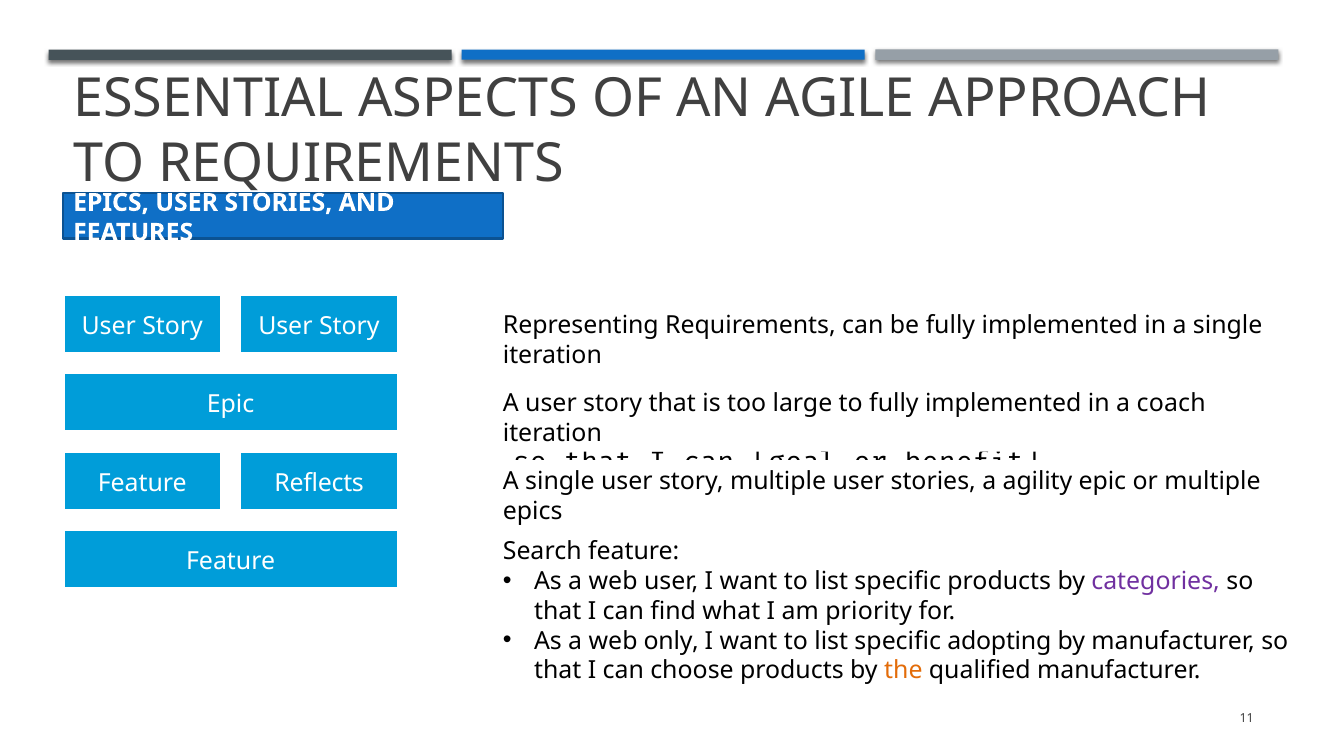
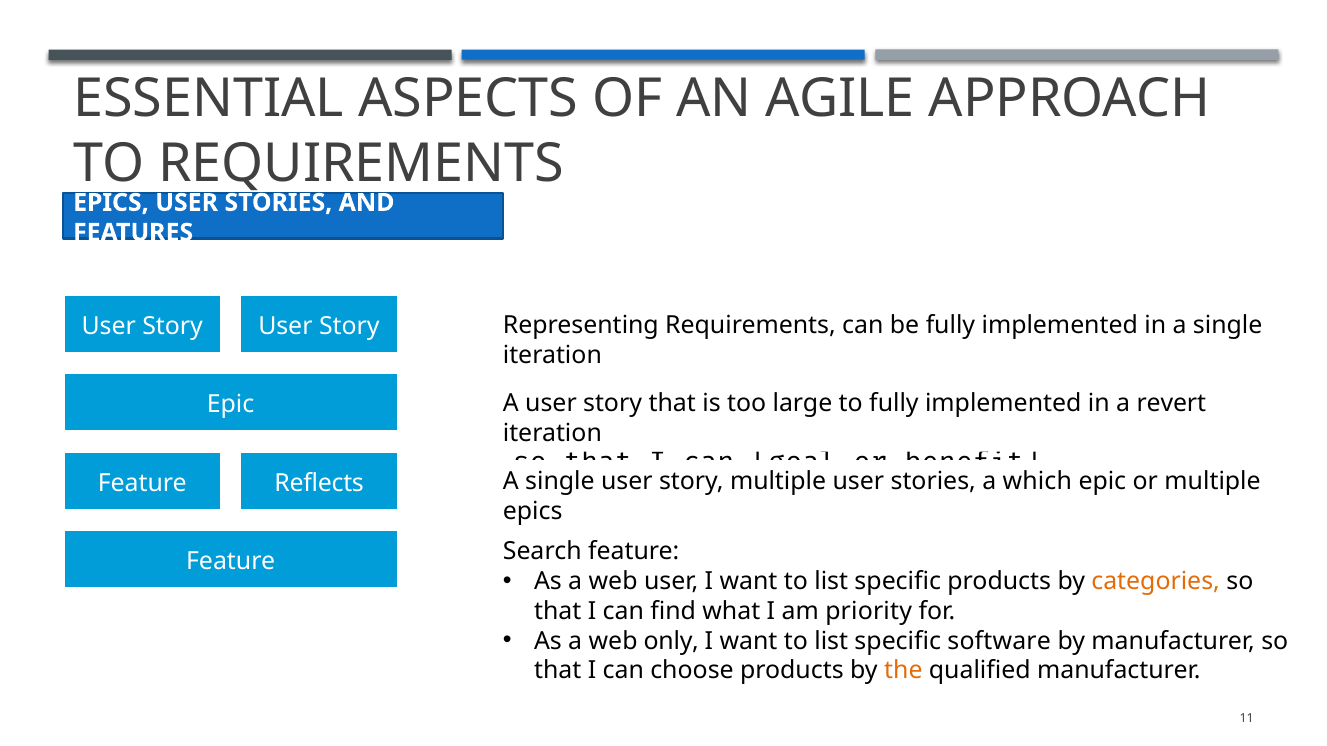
coach: coach -> revert
agility: agility -> which
categories at (1156, 582) colour: purple -> orange
adopting: adopting -> software
